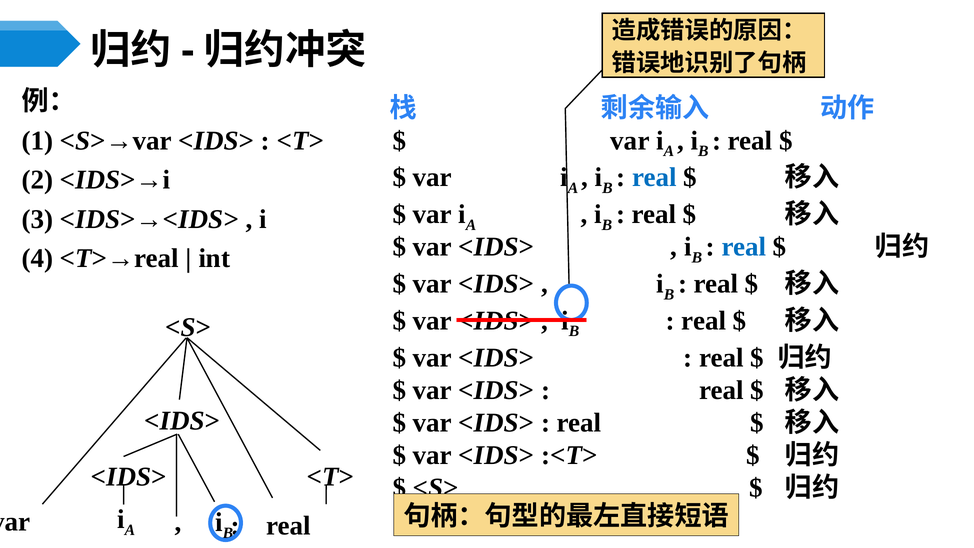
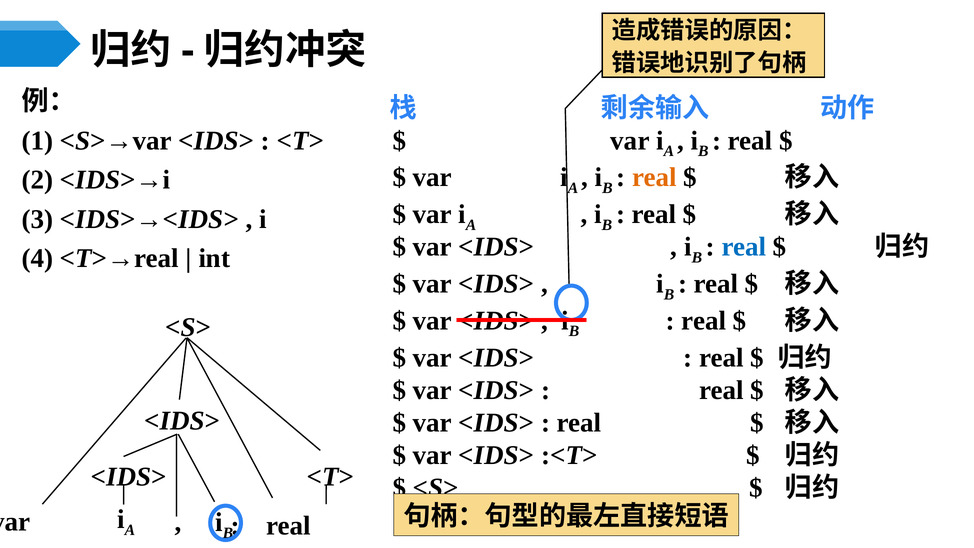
real at (654, 177) colour: blue -> orange
